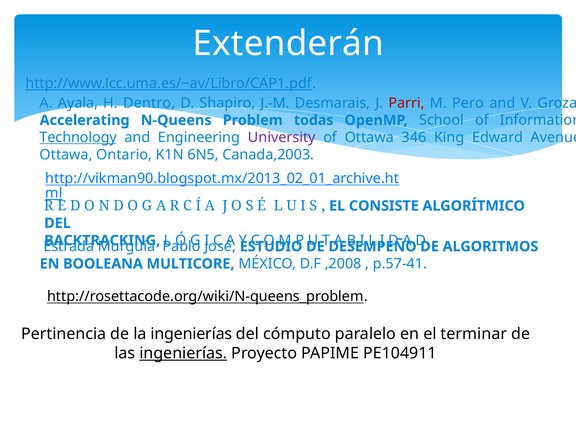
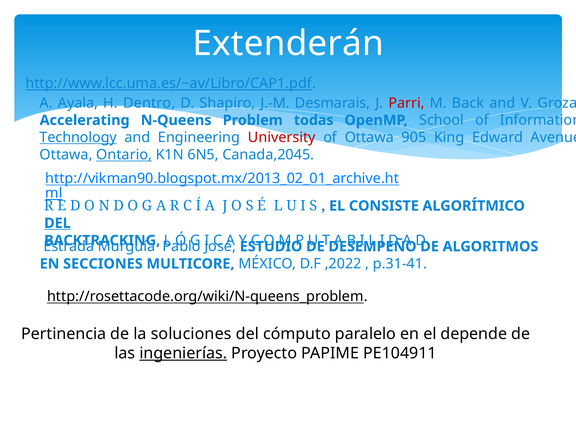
Pero: Pero -> Back
University colour: purple -> red
346: 346 -> 905
Ontario underline: none -> present
Canada,2003: Canada,2003 -> Canada,2045
DEL at (57, 223) underline: none -> present
BOOLEANA: BOOLEANA -> SECCIONES
,2008: ,2008 -> ,2022
p.57-41: p.57-41 -> p.31-41
la ingenierías: ingenierías -> soluciones
terminar: terminar -> depende
